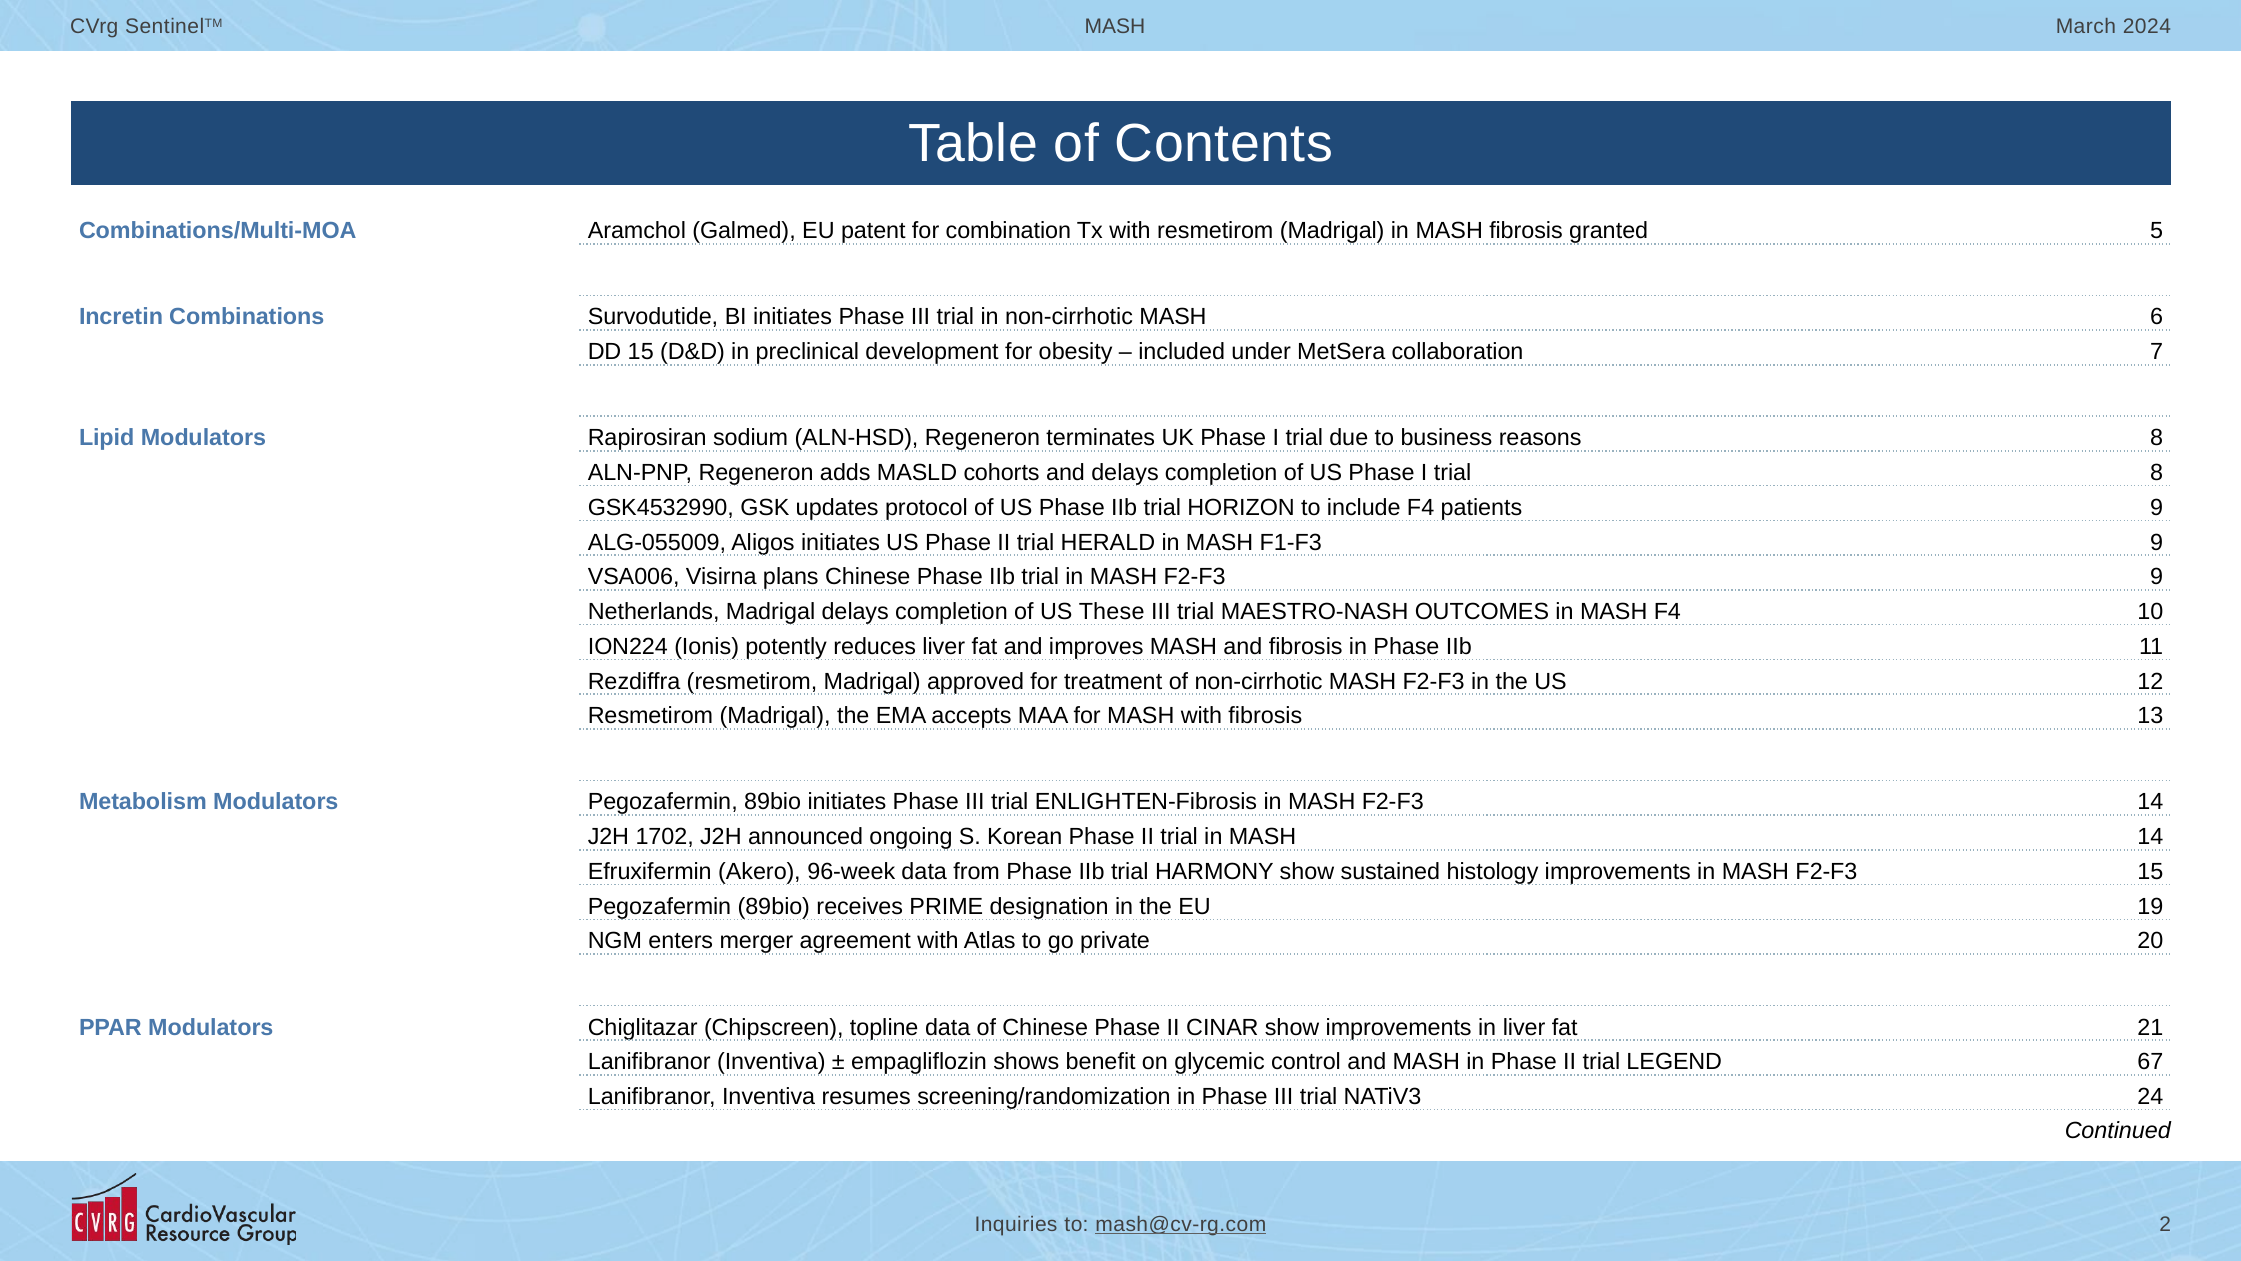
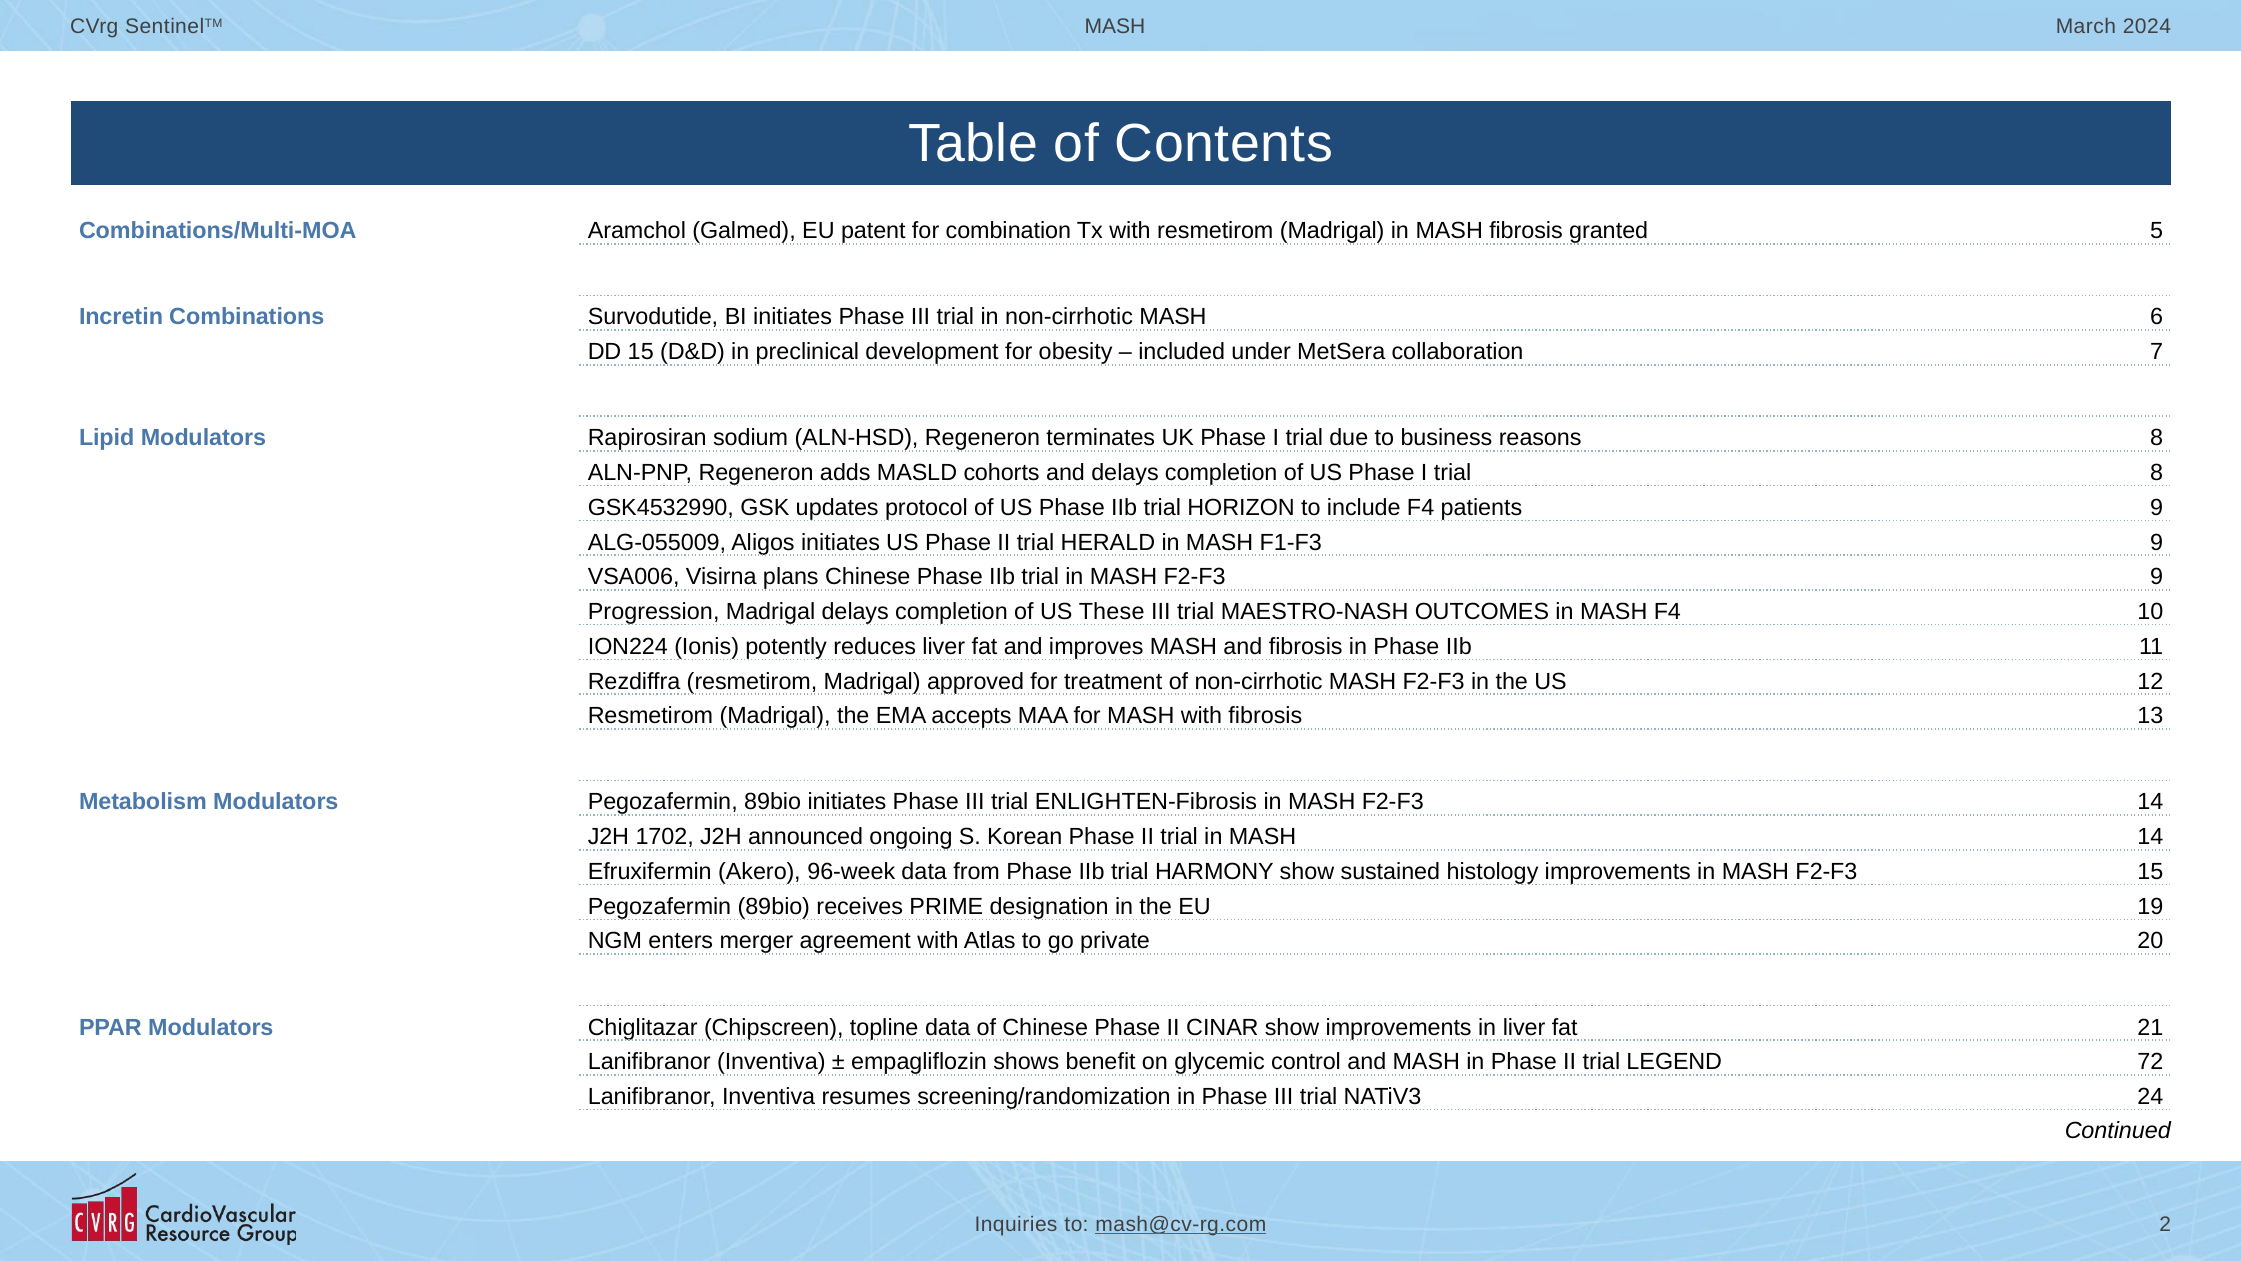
Netherlands: Netherlands -> Progression
67: 67 -> 72
